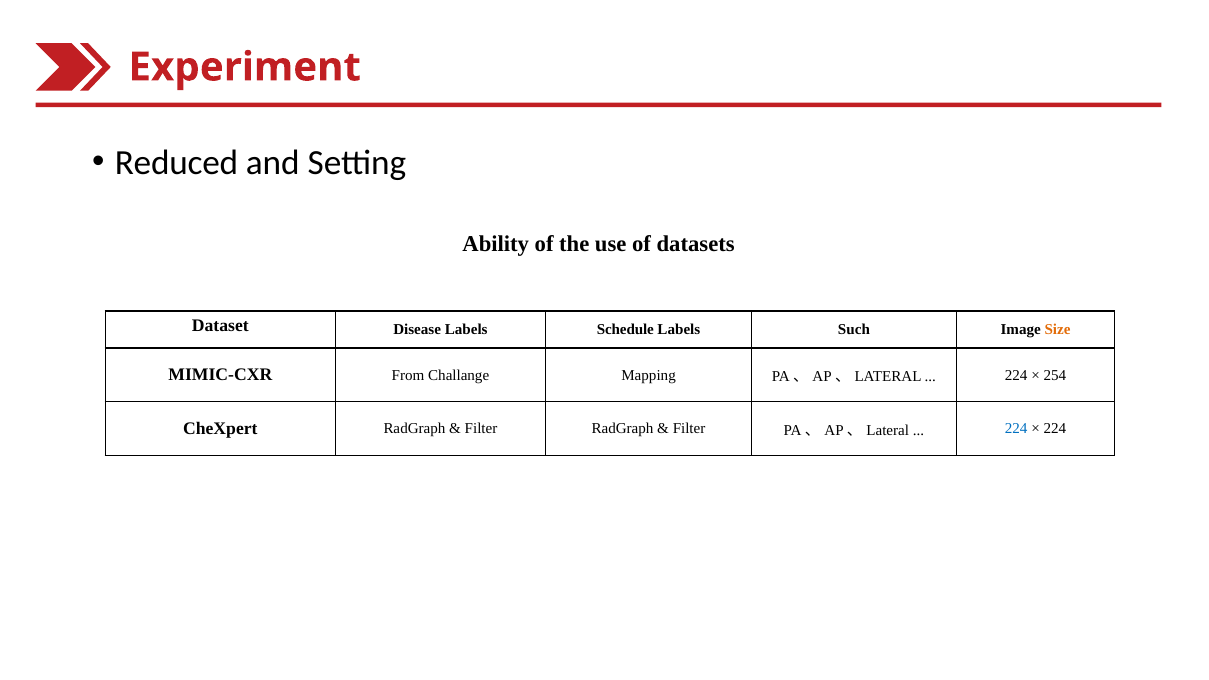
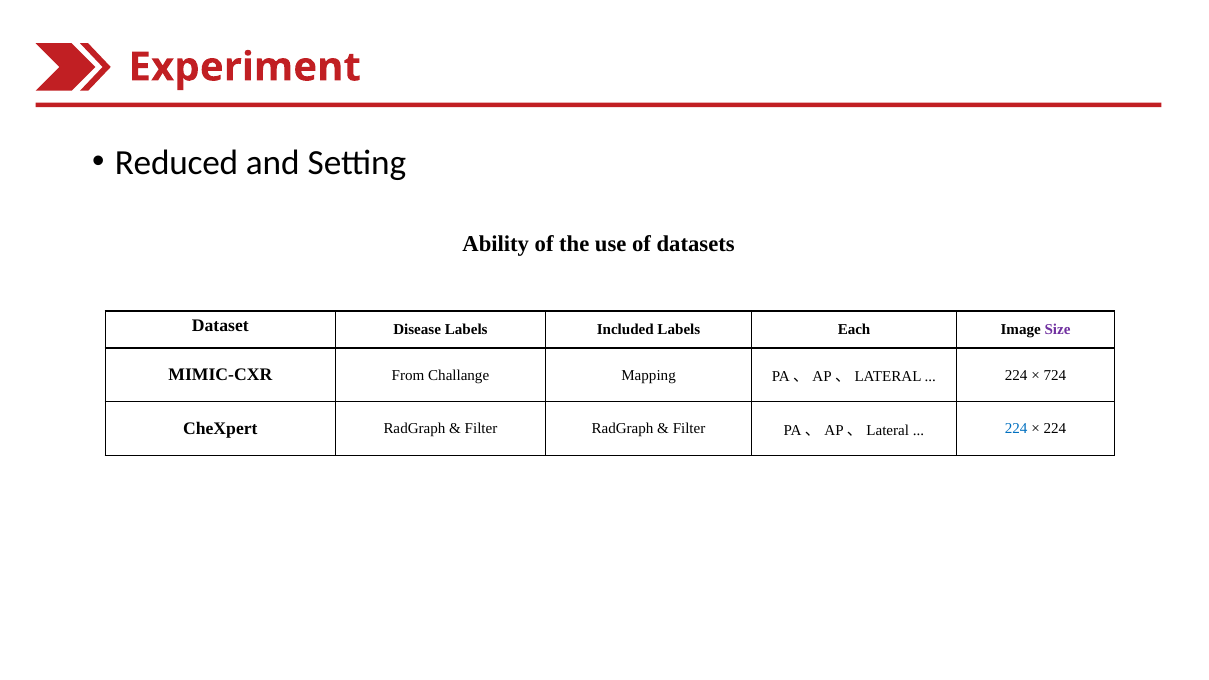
Schedule: Schedule -> Included
Such: Such -> Each
Size colour: orange -> purple
254: 254 -> 724
